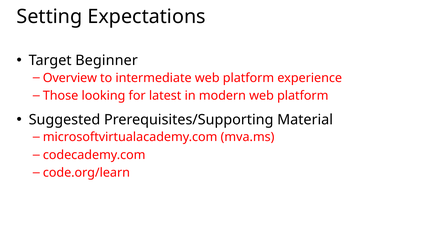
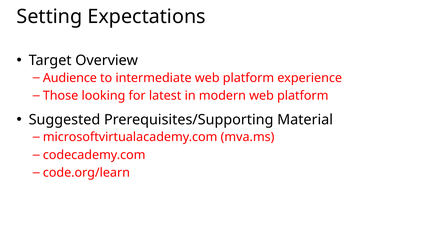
Beginner: Beginner -> Overview
Overview: Overview -> Audience
